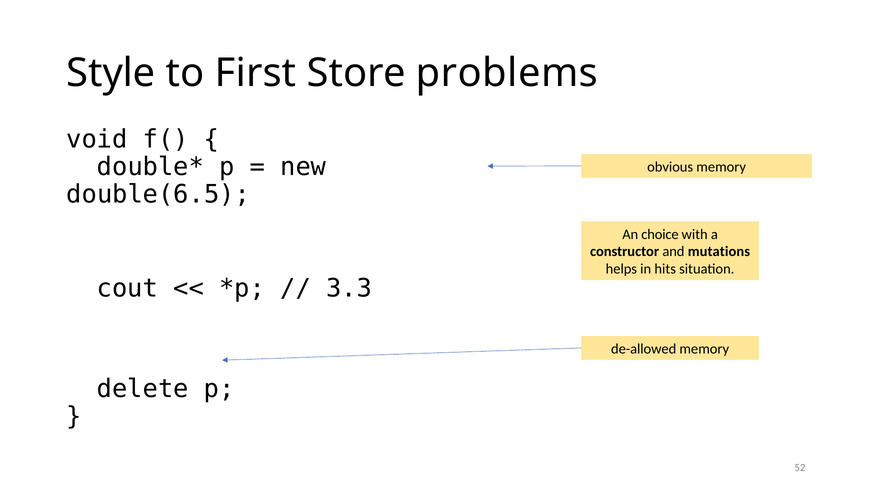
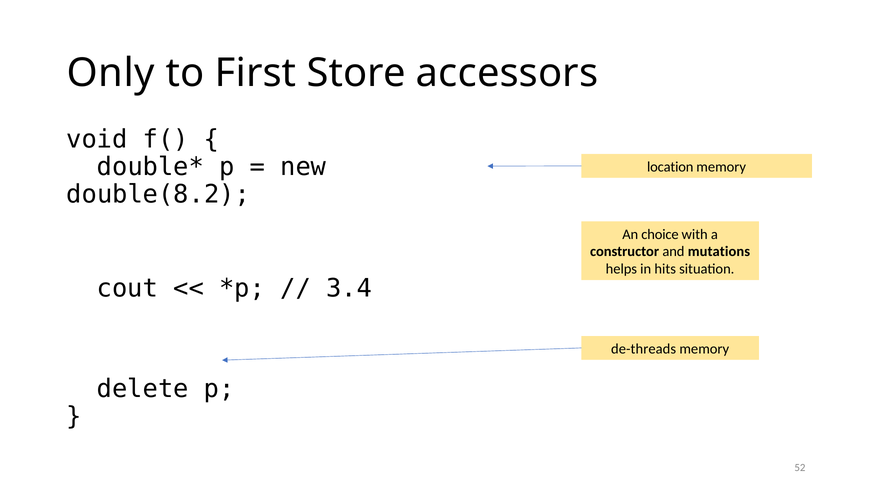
Style: Style -> Only
problems: problems -> accessors
obvious: obvious -> location
double(6.5: double(6.5 -> double(8.2
3.3: 3.3 -> 3.4
de-allowed: de-allowed -> de-threads
